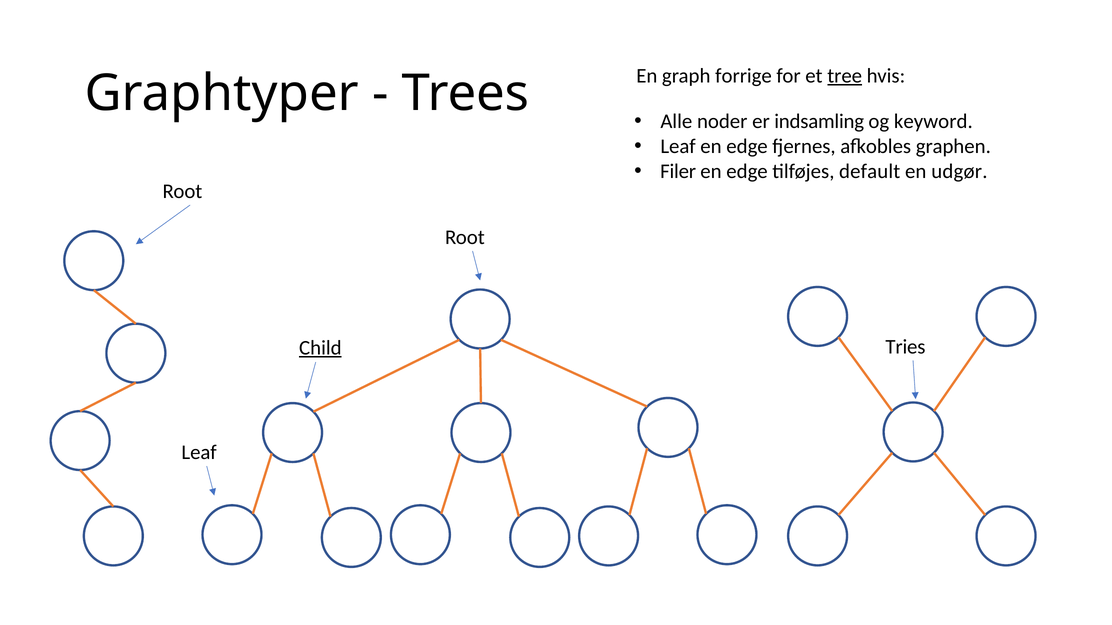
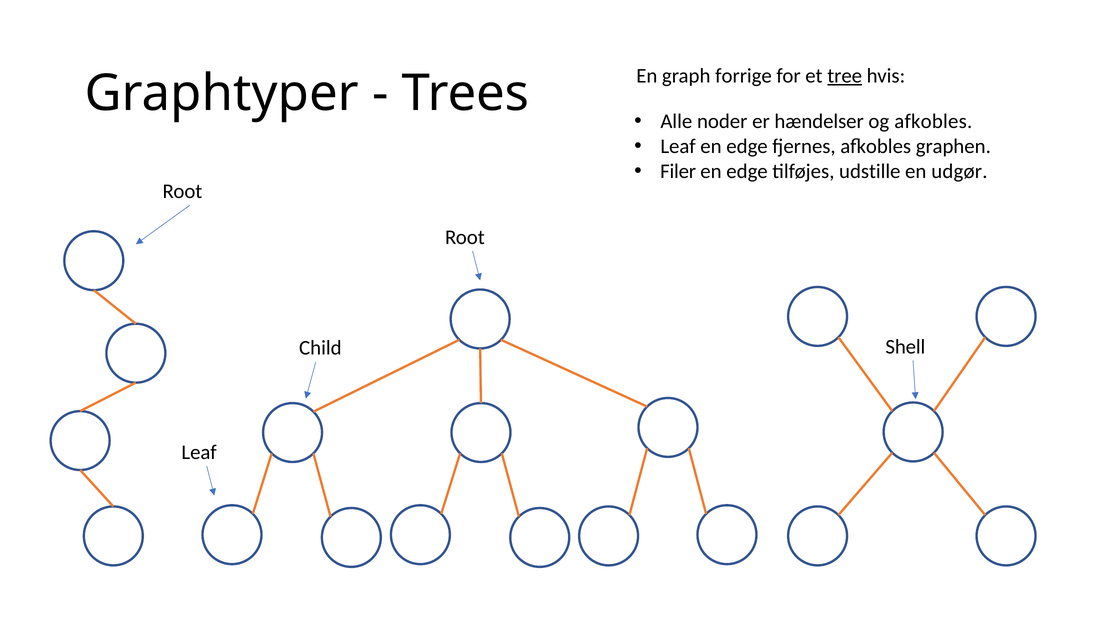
indsamling: indsamling -> hændelser
og keyword: keyword -> afkobles
default: default -> udstille
Tries: Tries -> Shell
Child underline: present -> none
